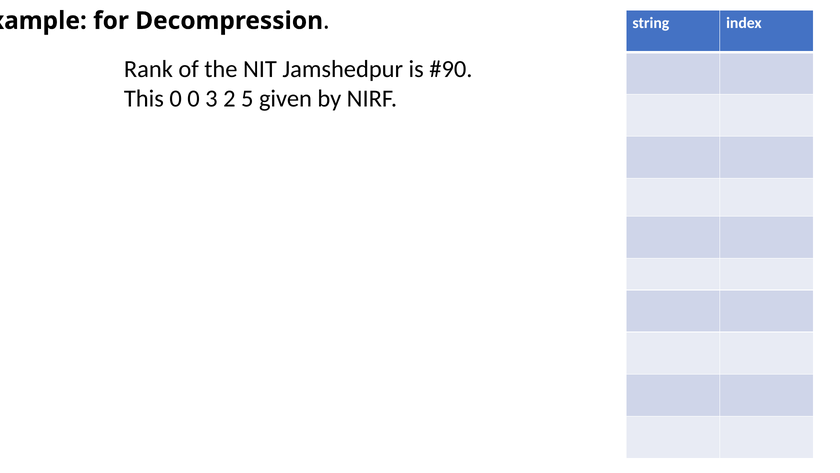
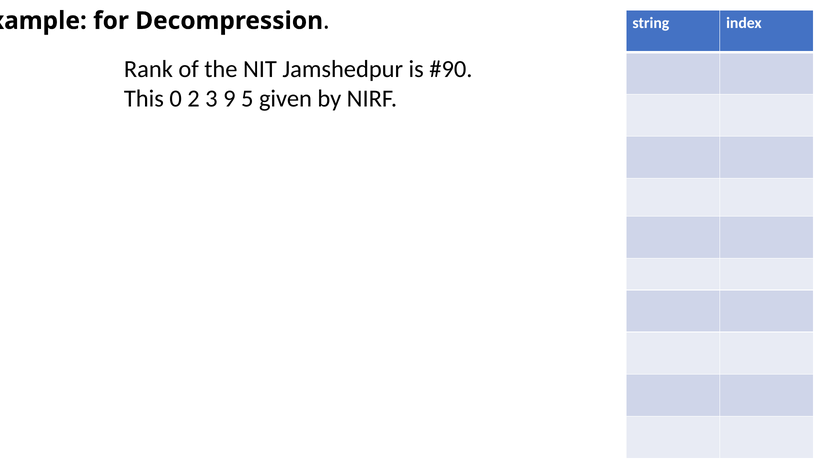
0 0: 0 -> 2
2: 2 -> 9
